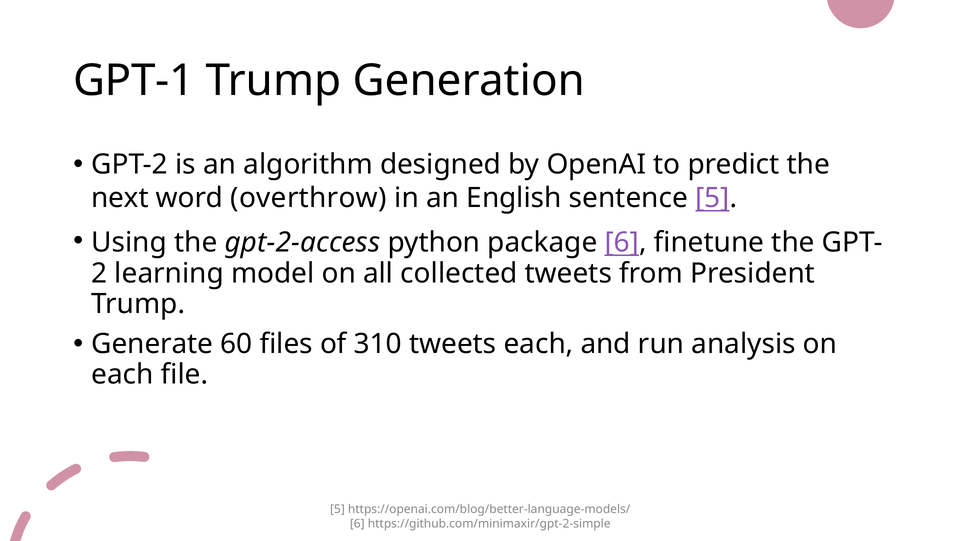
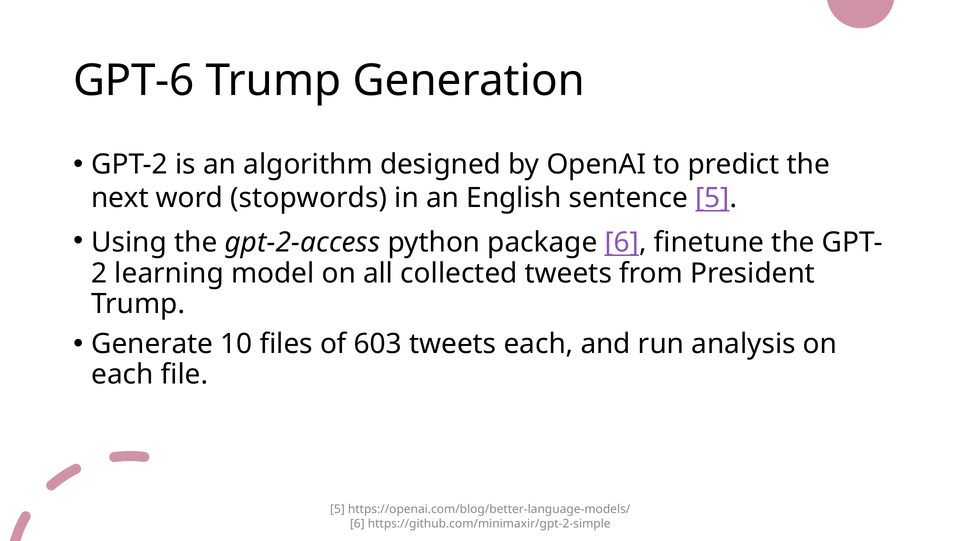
GPT-1: GPT-1 -> GPT-6
overthrow: overthrow -> stopwords
60: 60 -> 10
310: 310 -> 603
